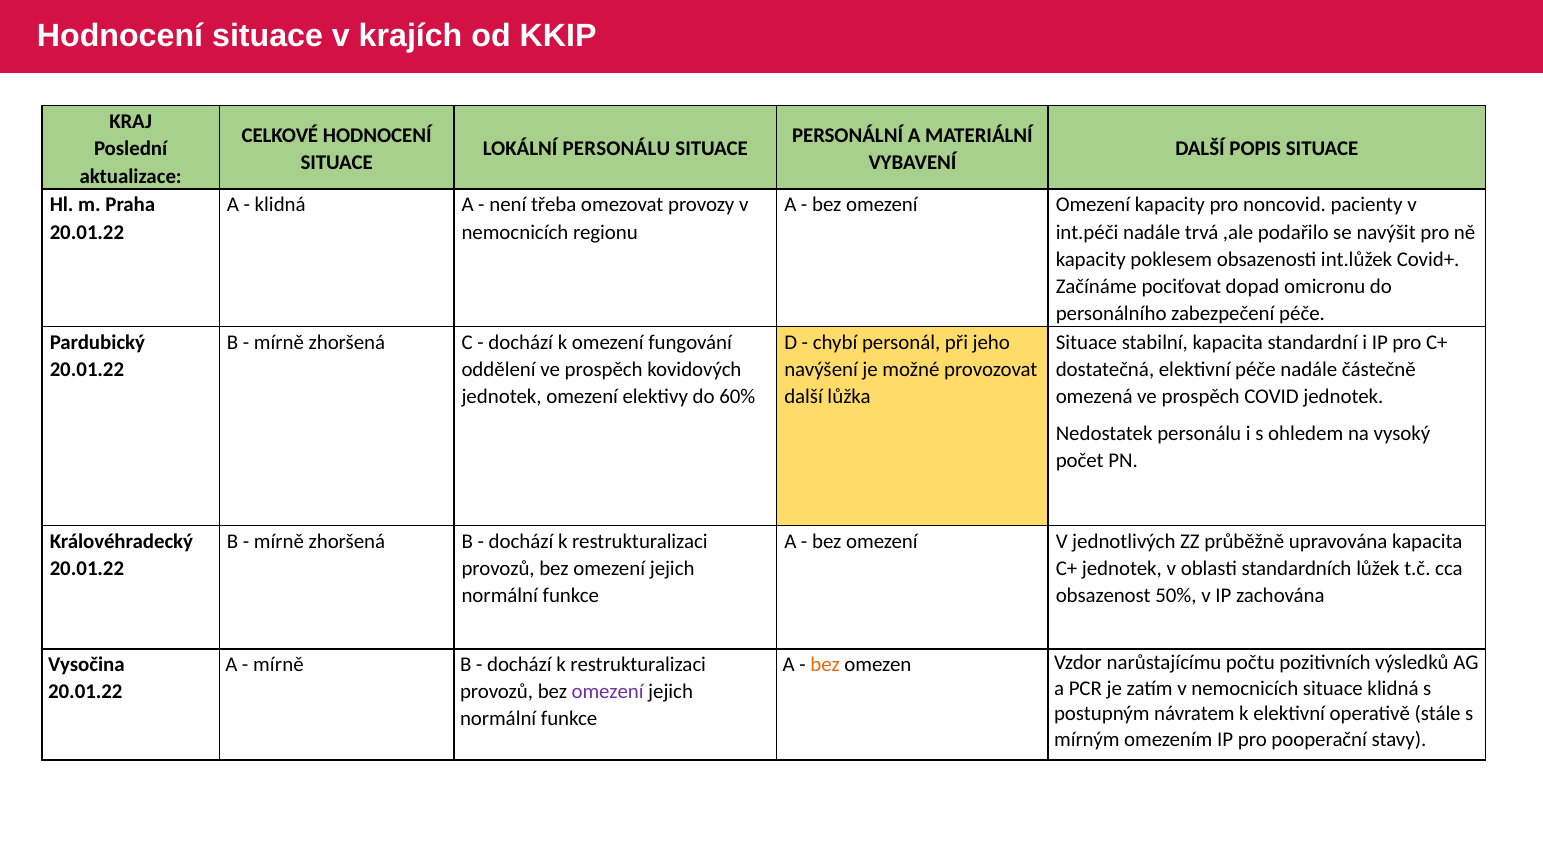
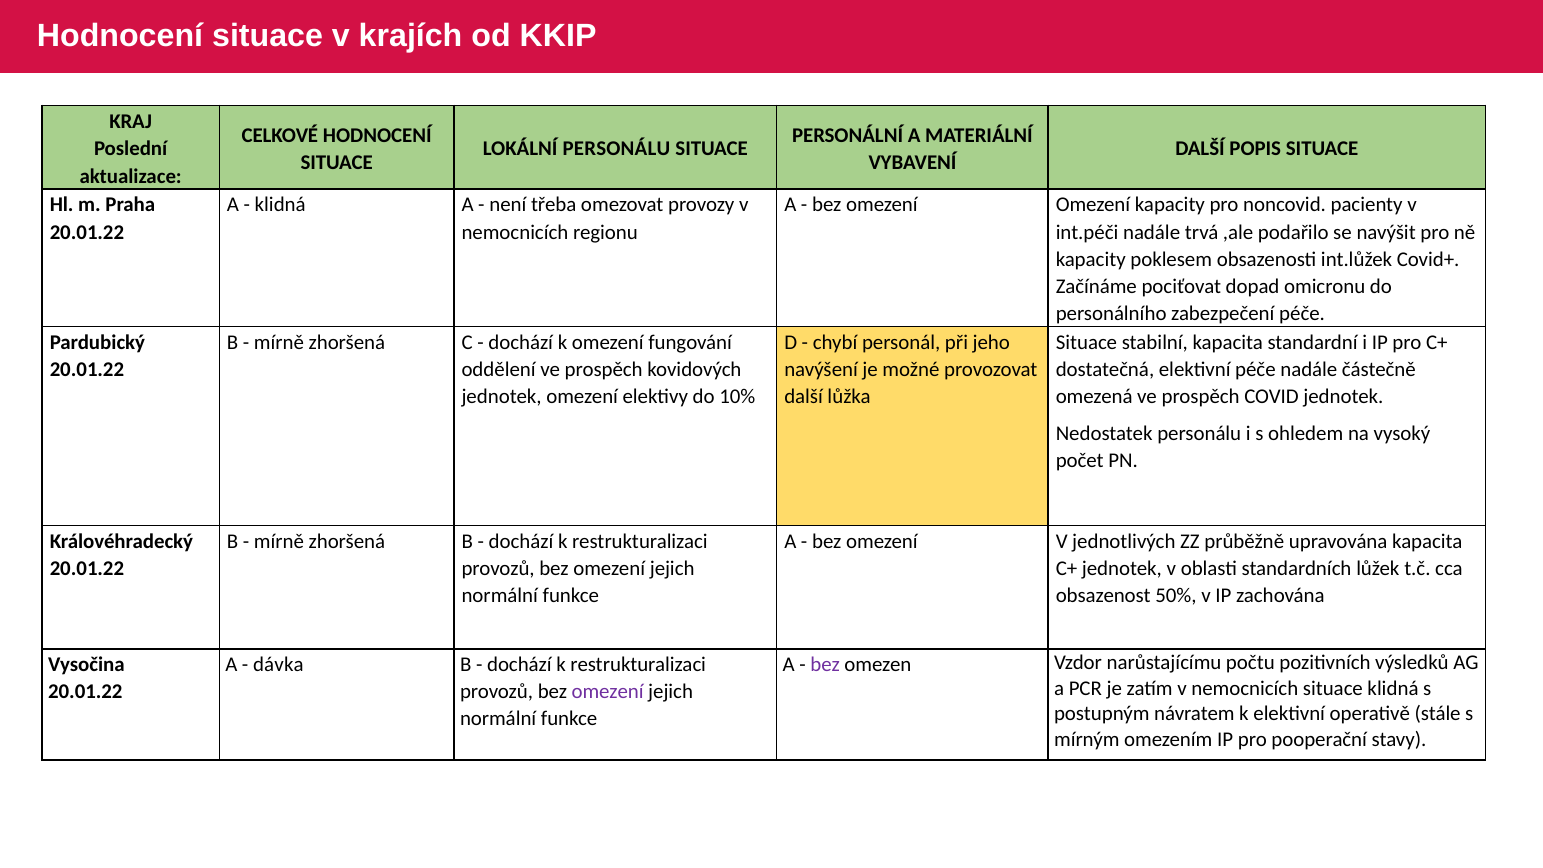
60%: 60% -> 10%
mírně at (278, 665): mírně -> dávka
bez at (825, 665) colour: orange -> purple
